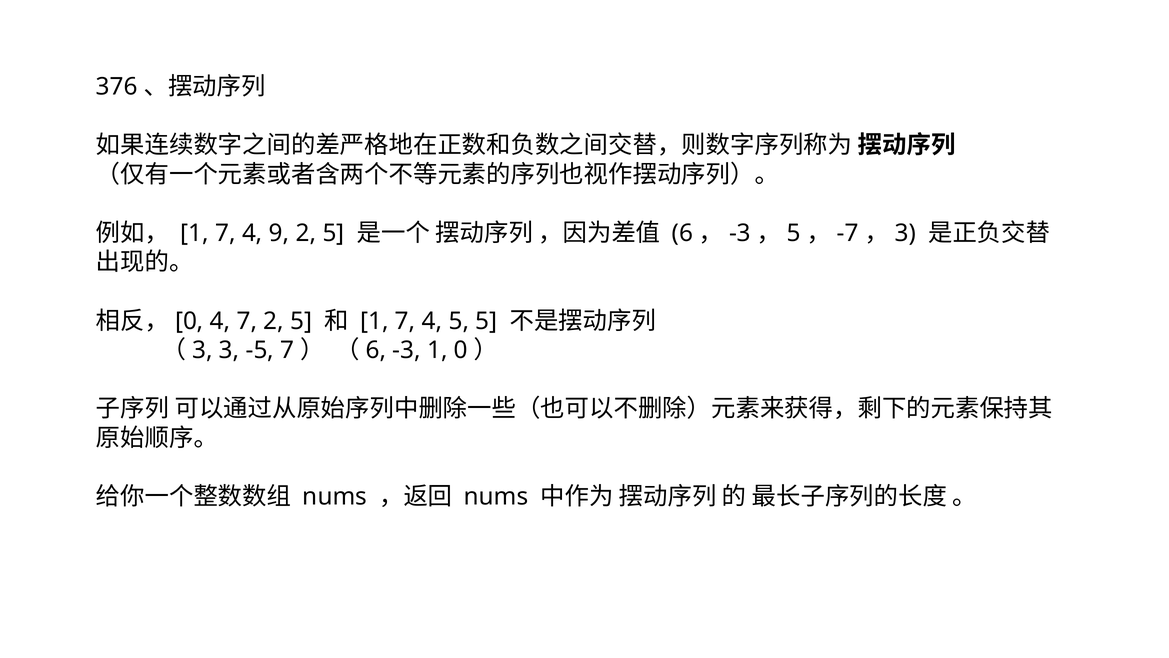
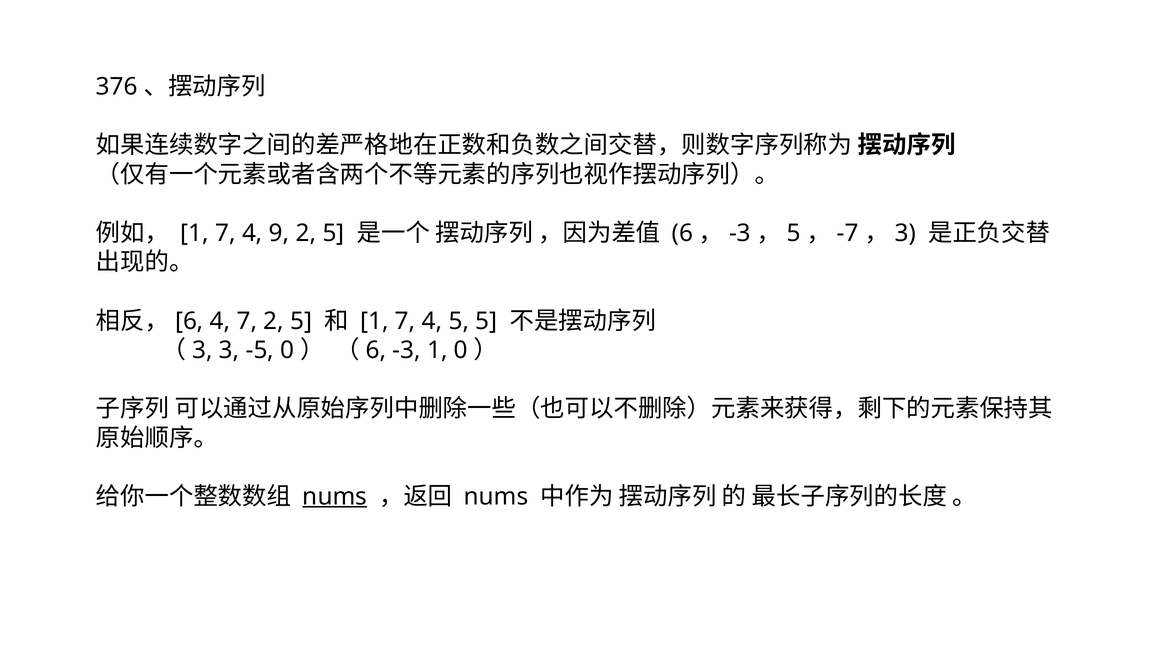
0 at (189, 321): 0 -> 6
-5 7: 7 -> 0
nums at (335, 496) underline: none -> present
